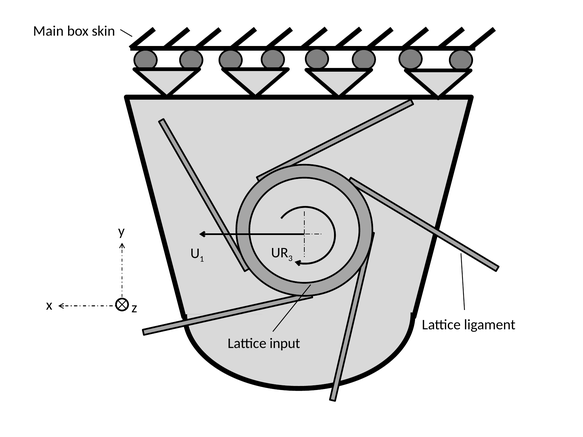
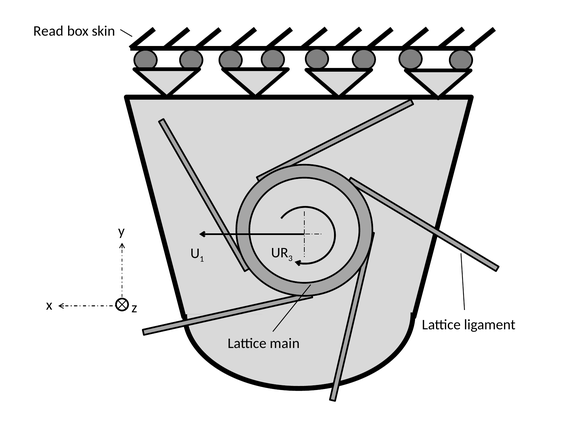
Main: Main -> Read
input: input -> main
